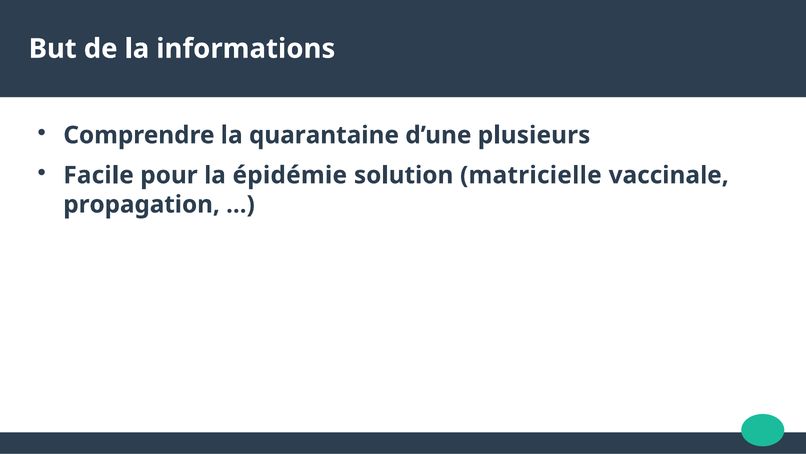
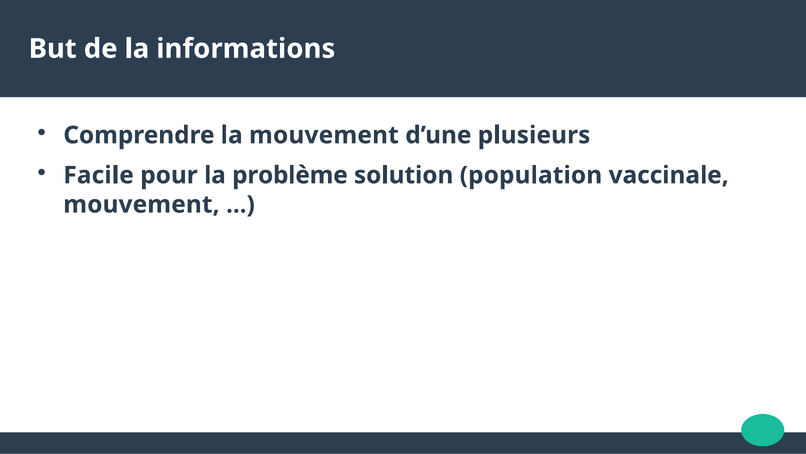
la quarantaine: quarantaine -> mouvement
épidémie: épidémie -> problème
matricielle: matricielle -> population
propagation at (142, 204): propagation -> mouvement
